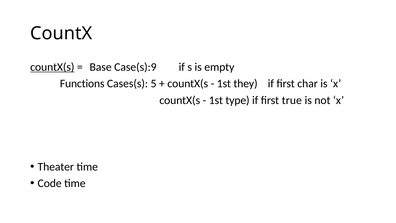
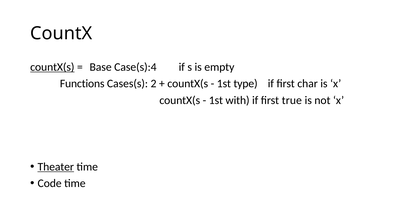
Case(s):9: Case(s):9 -> Case(s):4
5: 5 -> 2
they: they -> type
type: type -> with
Theater underline: none -> present
